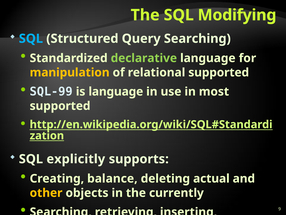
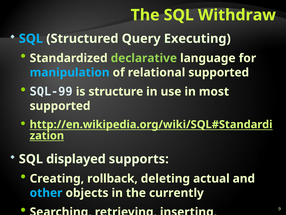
SQL Modifying: Modifying -> Withdraw
Query Searching: Searching -> Executing
manipulation colour: yellow -> light blue
is language: language -> structure
explicitly: explicitly -> displayed
balance: balance -> rollback
other colour: yellow -> light blue
